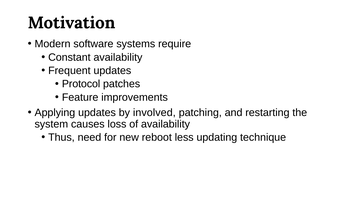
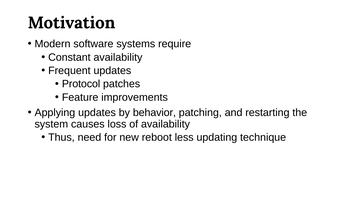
involved: involved -> behavior
